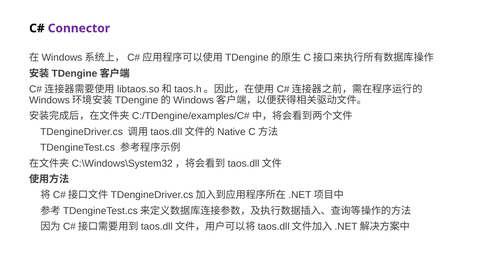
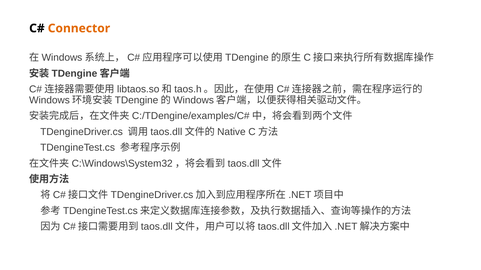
Connector colour: purple -> orange
